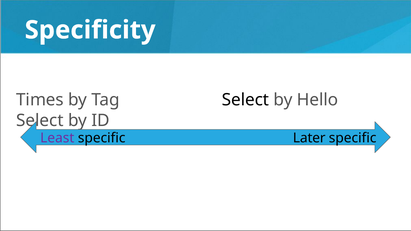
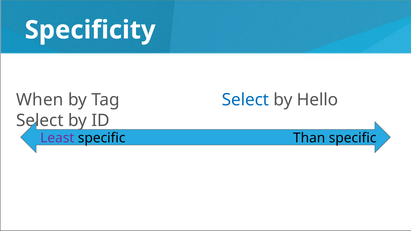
Times: Times -> When
Select at (245, 100) colour: black -> blue
Later: Later -> Than
